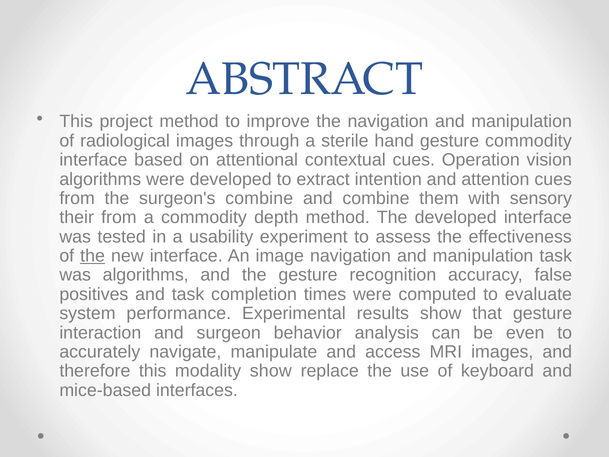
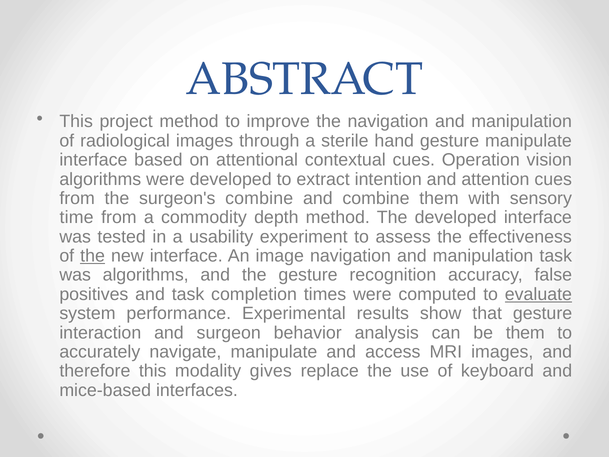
gesture commodity: commodity -> manipulate
their: their -> time
evaluate underline: none -> present
be even: even -> them
modality show: show -> gives
